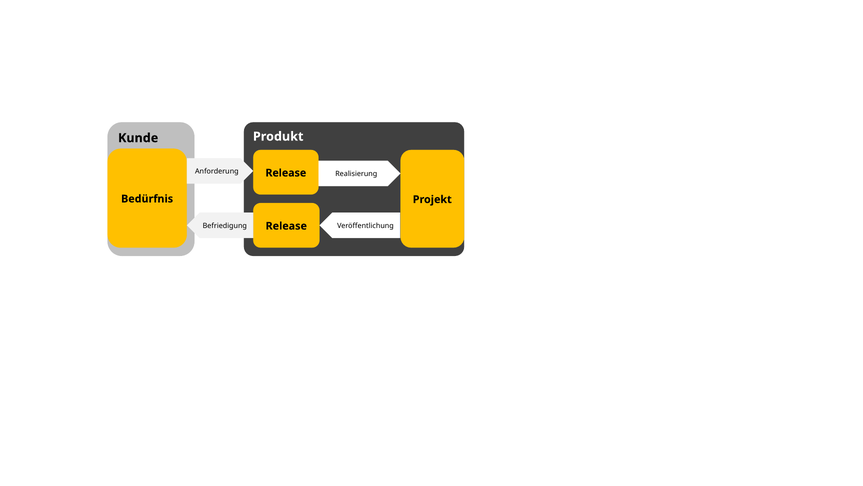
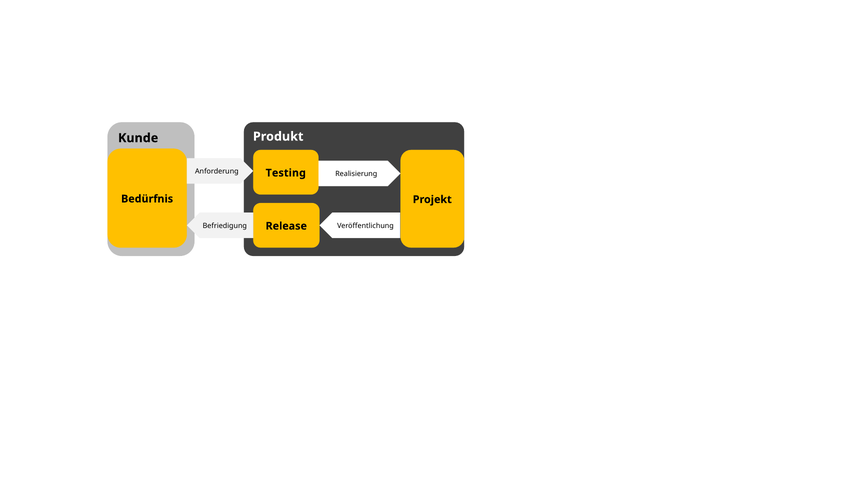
Release at (286, 173): Release -> Testing
